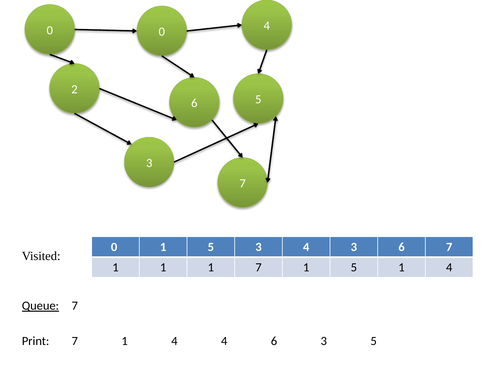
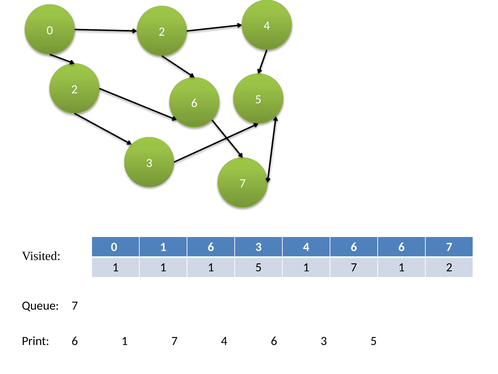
0 0: 0 -> 2
0 1 5: 5 -> 6
3 4 3: 3 -> 6
1 7: 7 -> 5
5 at (354, 267): 5 -> 7
4 at (449, 267): 4 -> 2
Queue underline: present -> none
Print 7: 7 -> 6
4 at (174, 341): 4 -> 7
